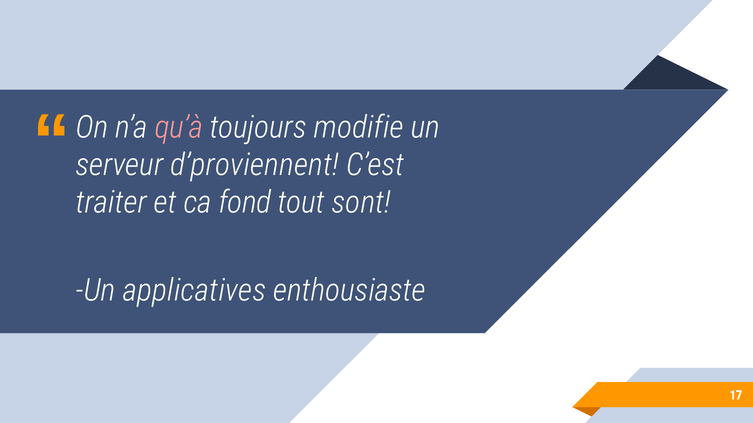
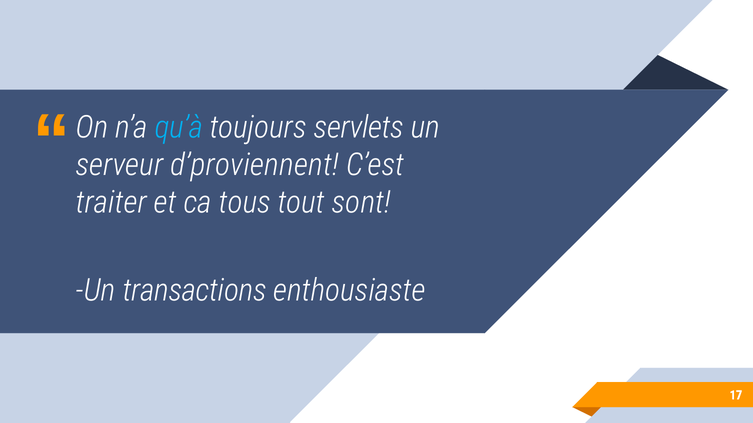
qu’à colour: pink -> light blue
modifie: modifie -> servlets
fond: fond -> tous
applicatives: applicatives -> transactions
